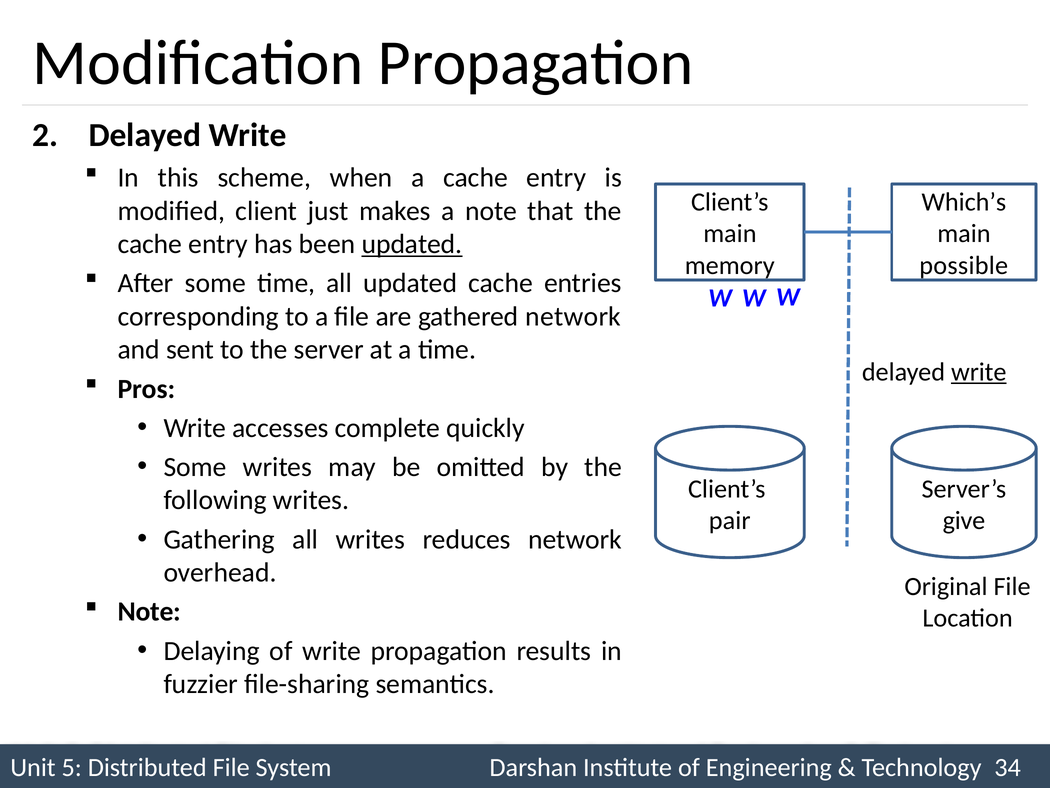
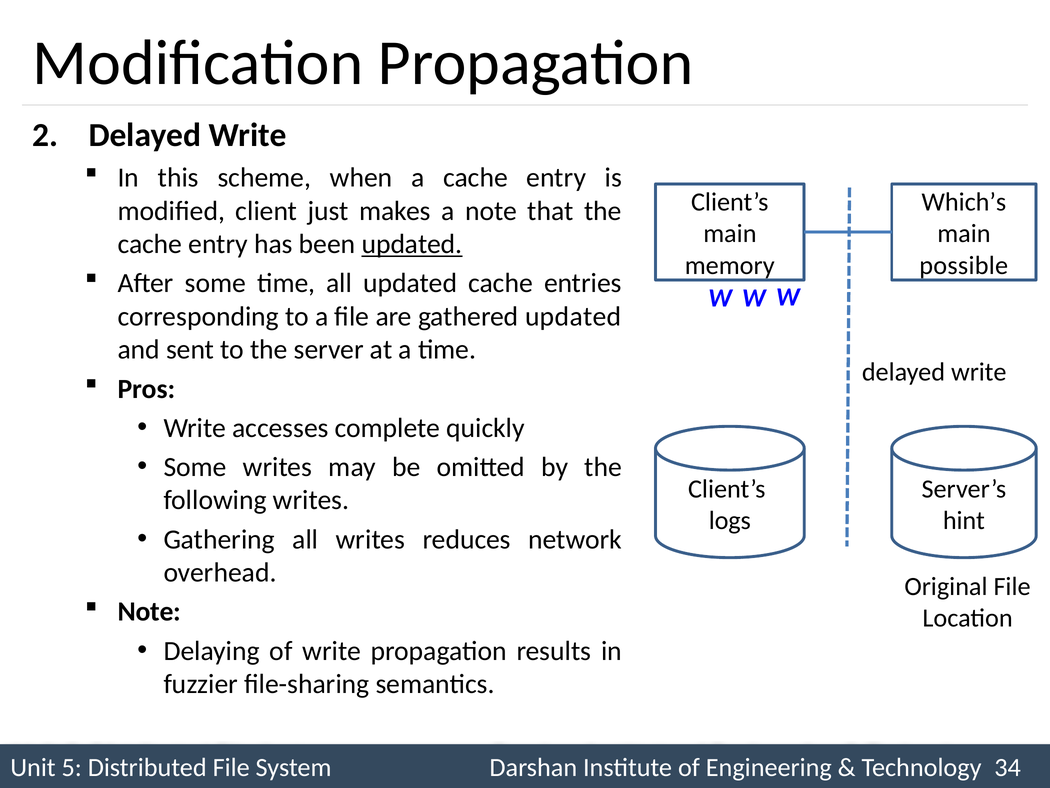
gathered network: network -> updated
write at (979, 372) underline: present -> none
pair: pair -> logs
give: give -> hint
